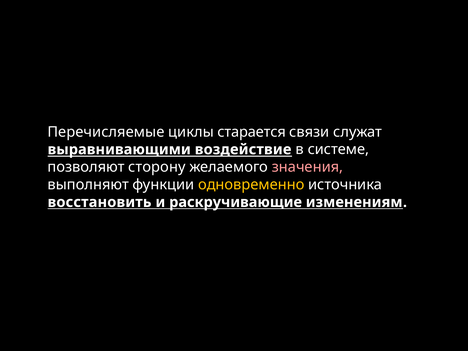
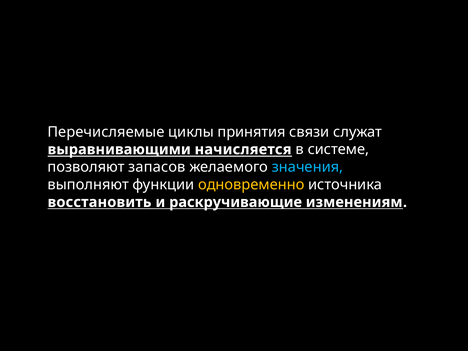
старается: старается -> принятия
воздействие: воздействие -> начисляется
сторону: сторону -> запасов
значения colour: pink -> light blue
